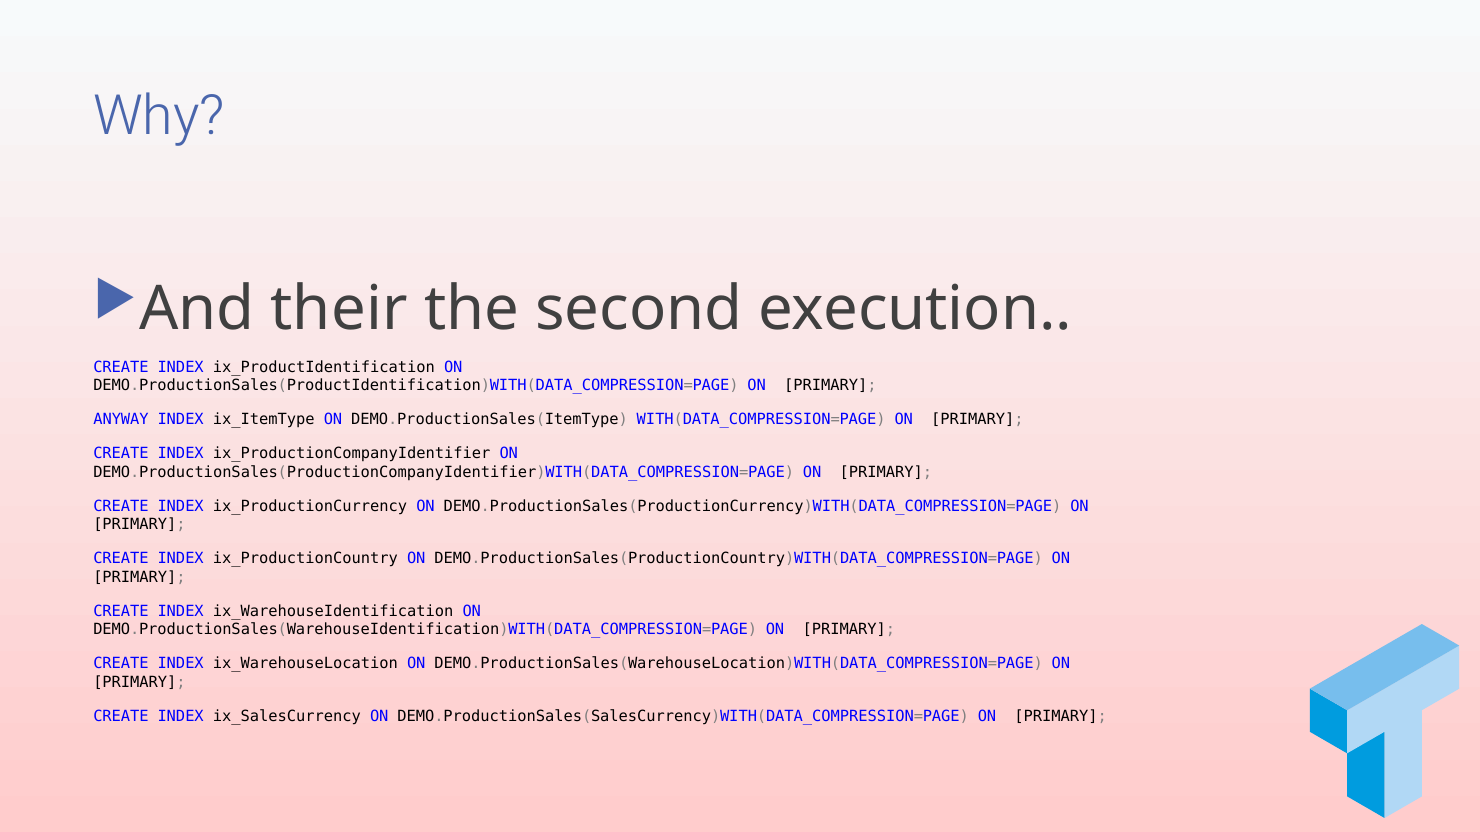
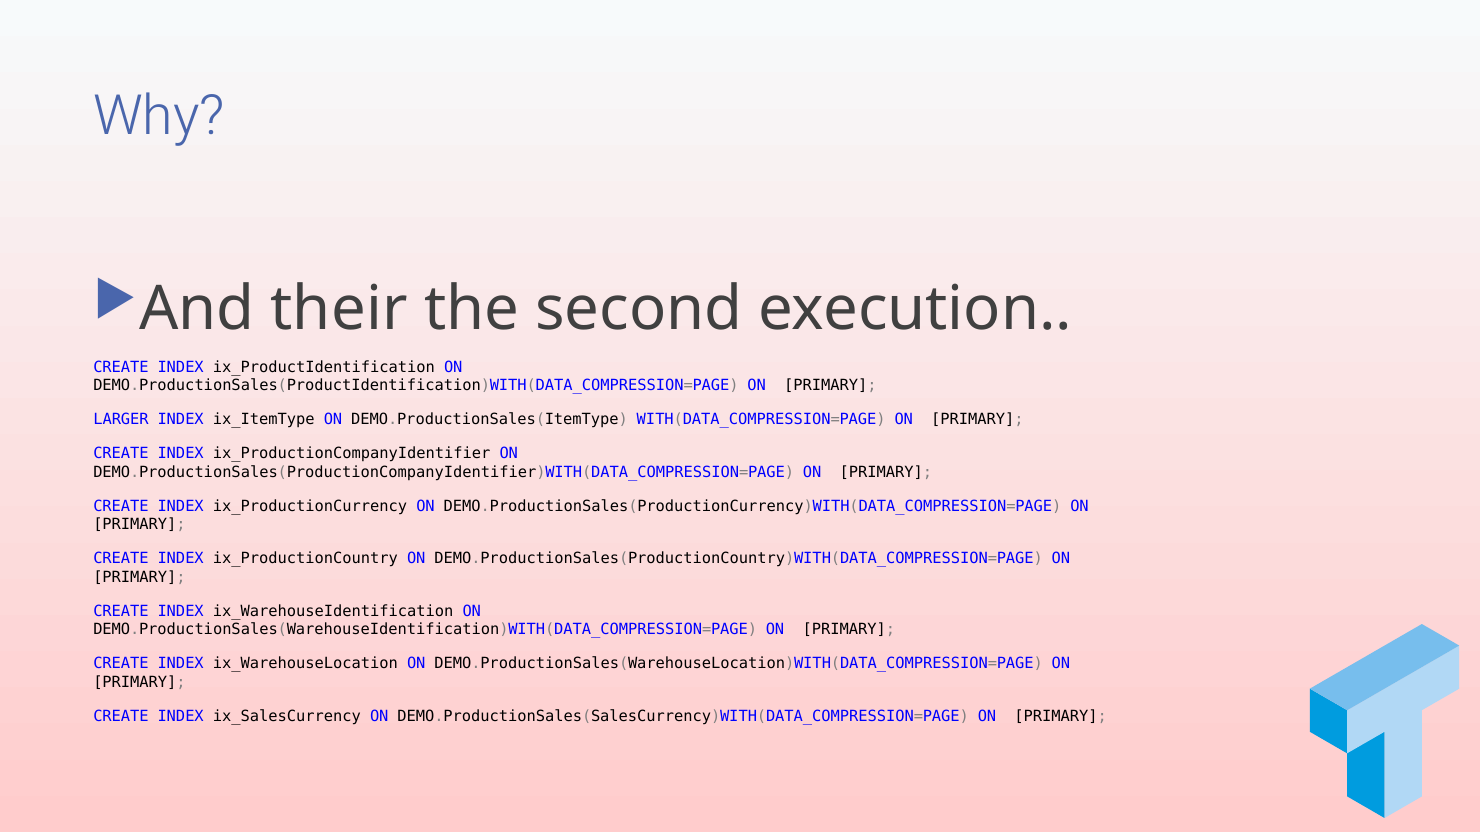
ANYWAY: ANYWAY -> LARGER
